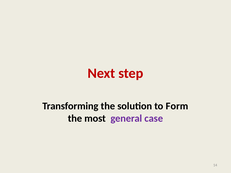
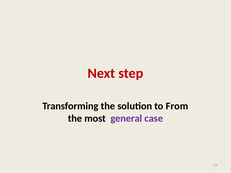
Form: Form -> From
